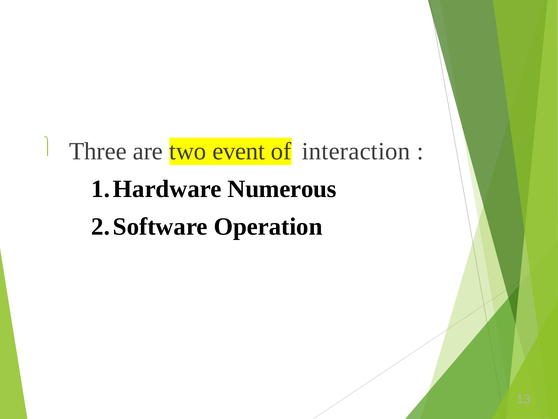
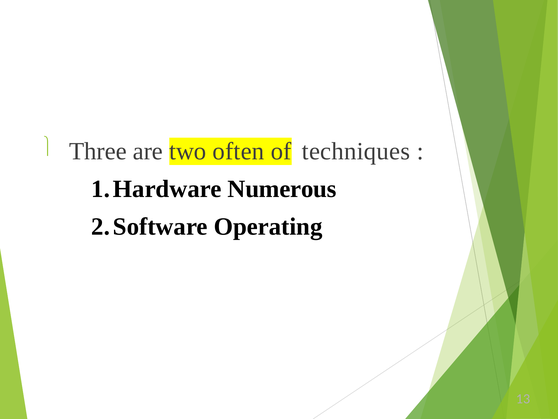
event: event -> often
interaction: interaction -> techniques
Operation: Operation -> Operating
